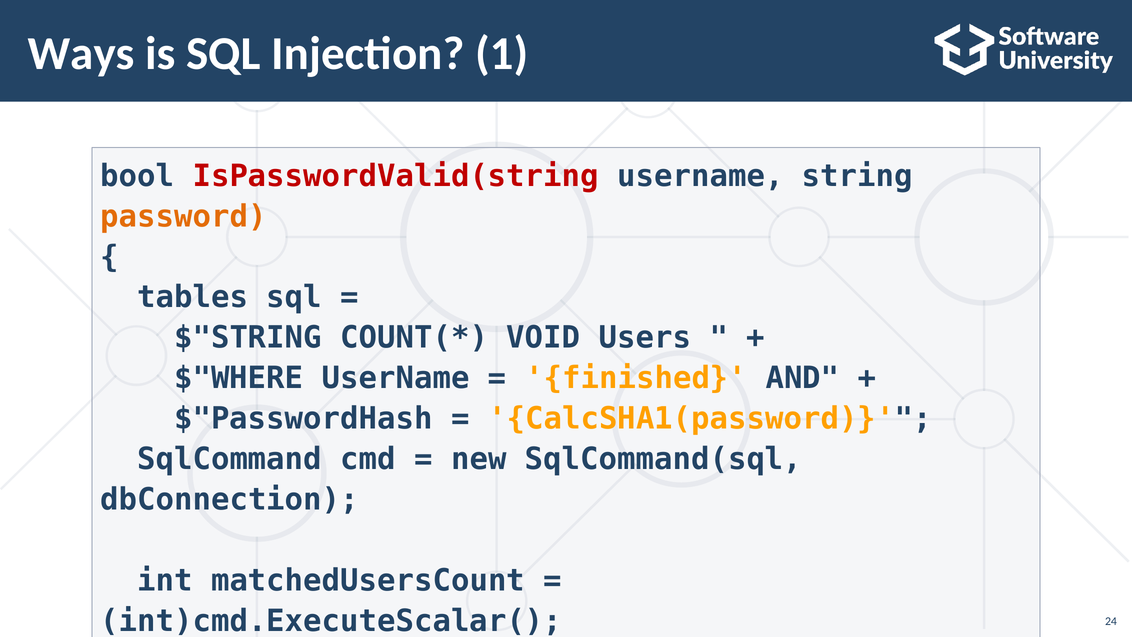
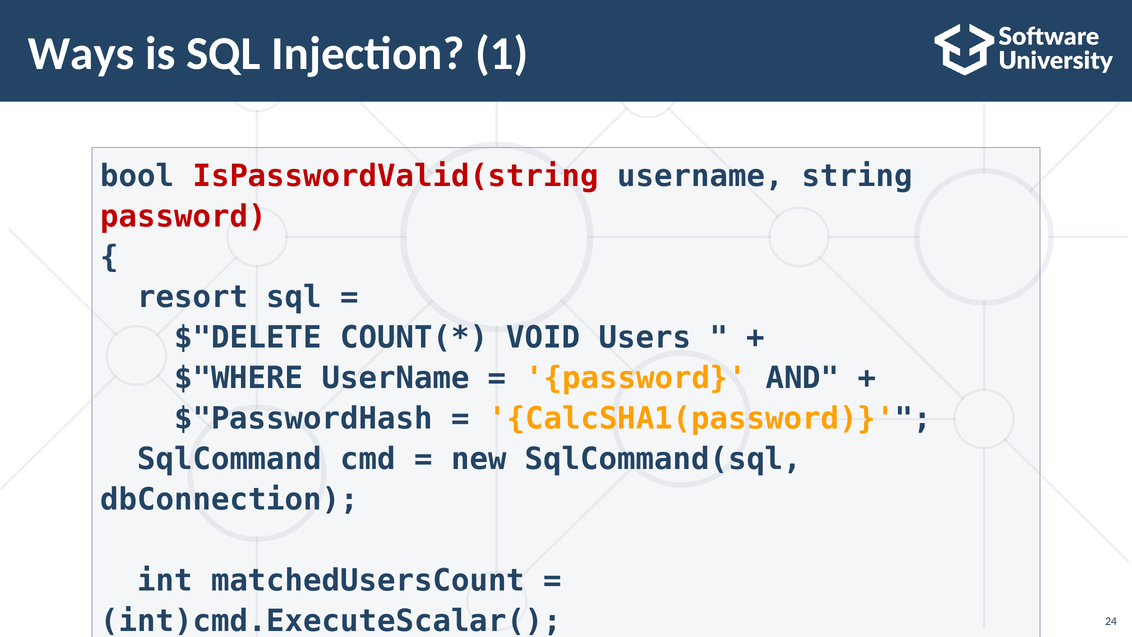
password at (183, 216) colour: orange -> red
tables: tables -> resort
$"STRING: $"STRING -> $"DELETE
finished at (636, 378): finished -> password
